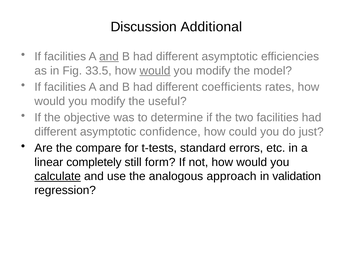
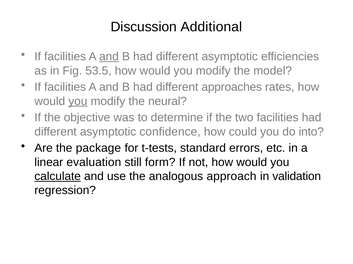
33.5: 33.5 -> 53.5
would at (155, 71) underline: present -> none
coefficients: coefficients -> approaches
you at (78, 101) underline: none -> present
useful: useful -> neural
just: just -> into
compare: compare -> package
completely: completely -> evaluation
